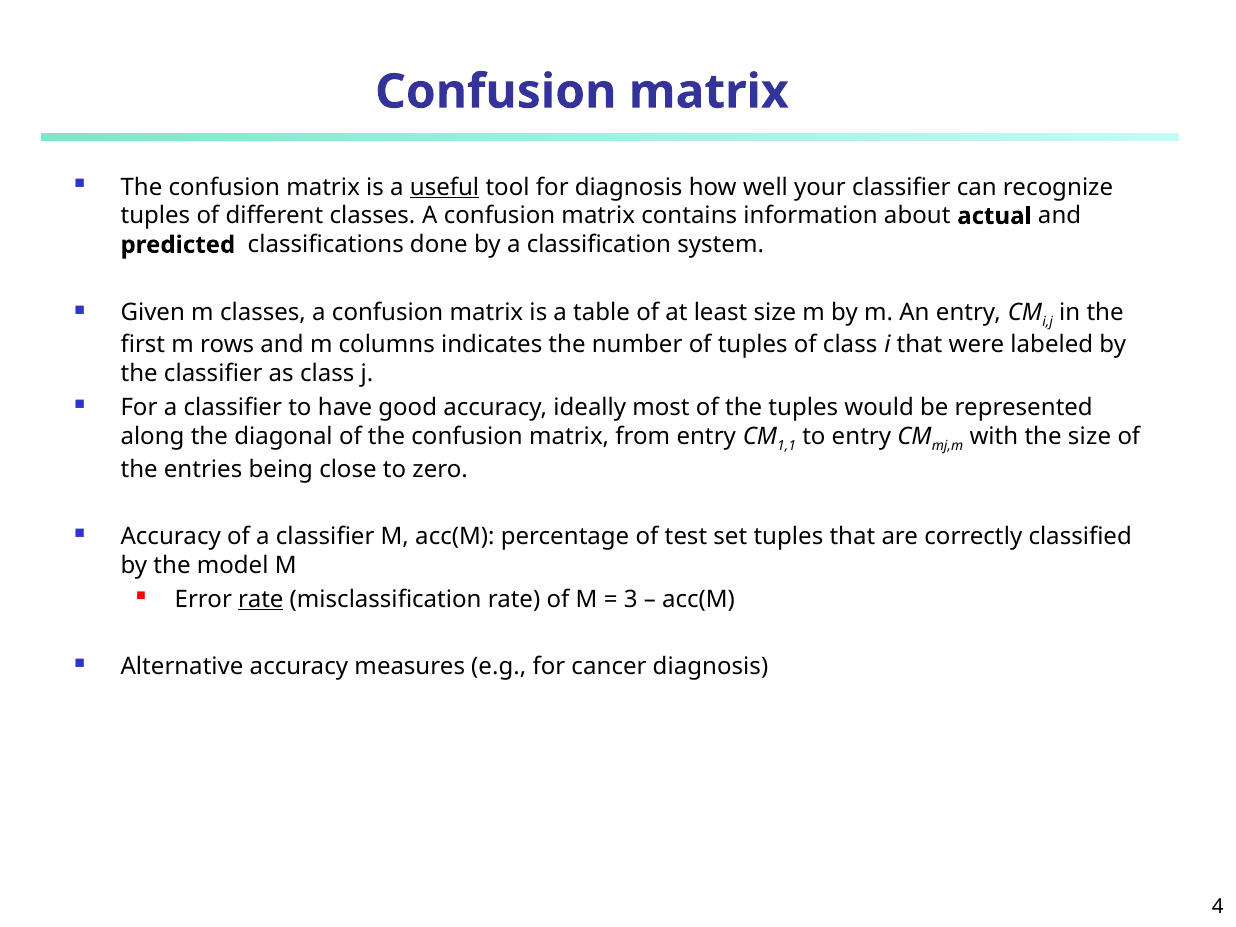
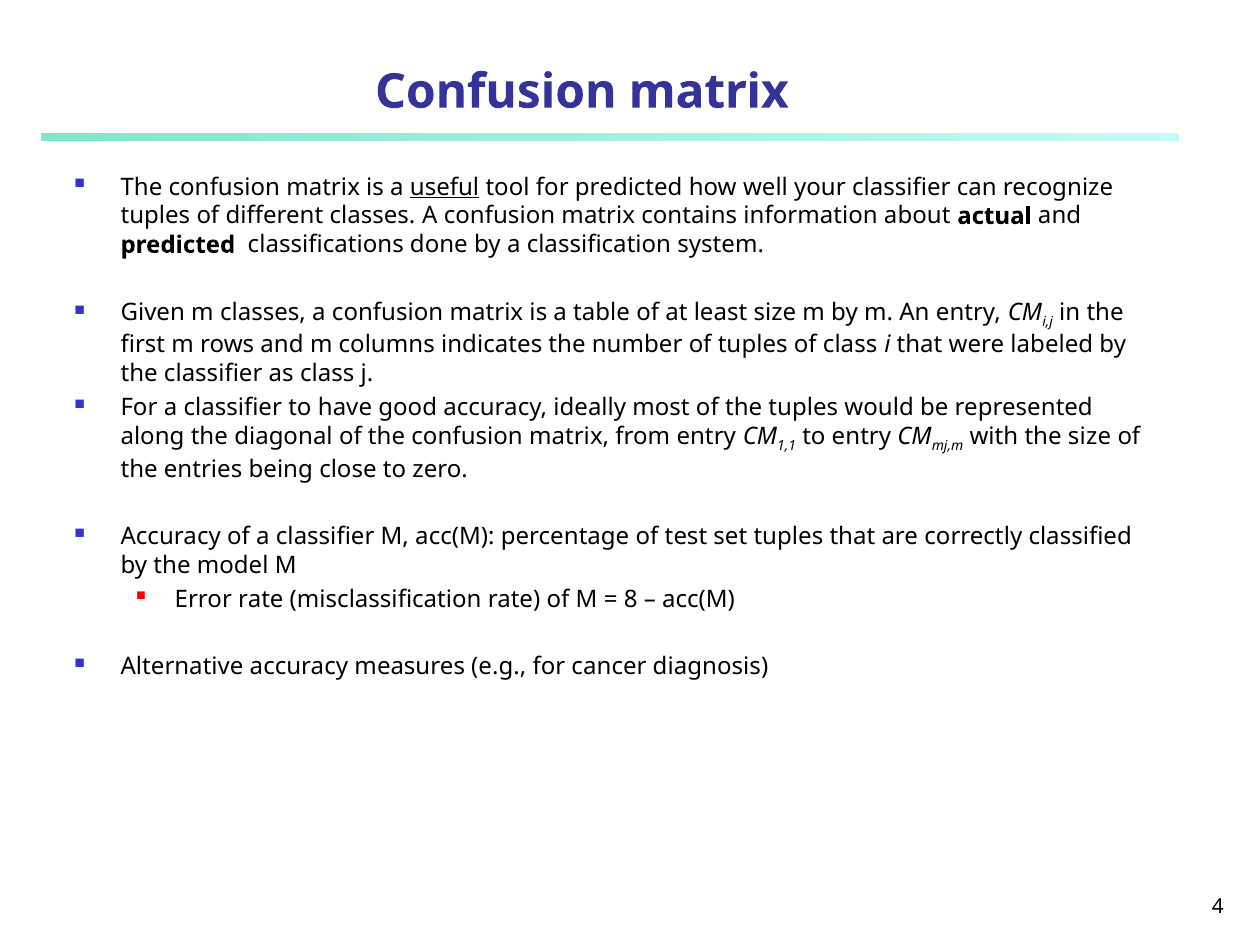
for diagnosis: diagnosis -> predicted
rate at (261, 599) underline: present -> none
3: 3 -> 8
